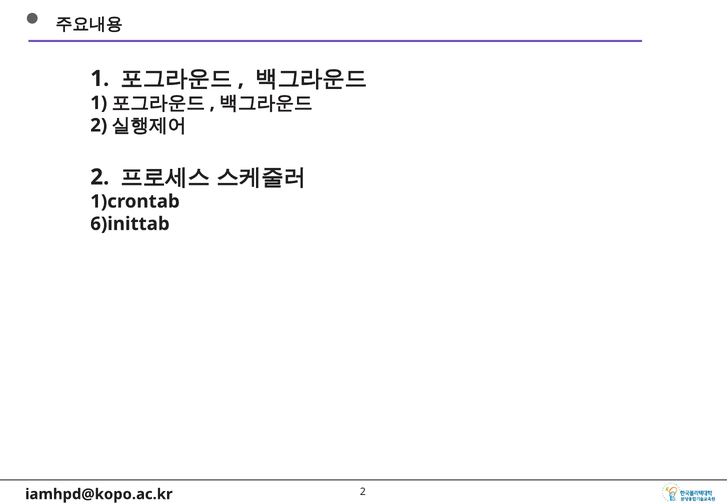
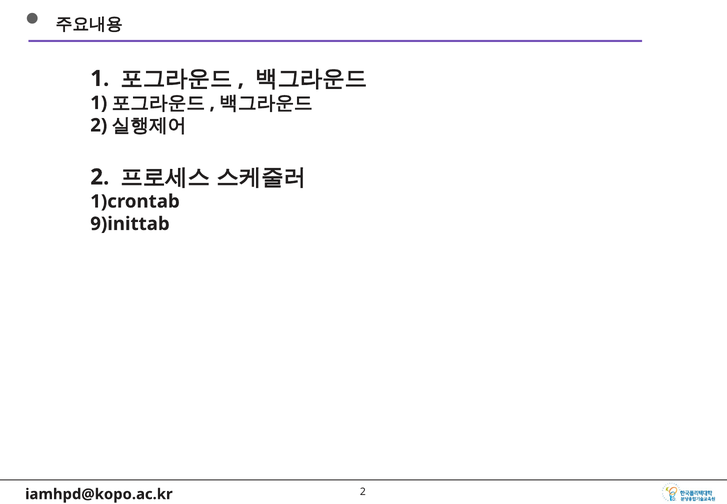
6)inittab: 6)inittab -> 9)inittab
